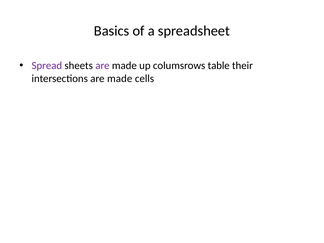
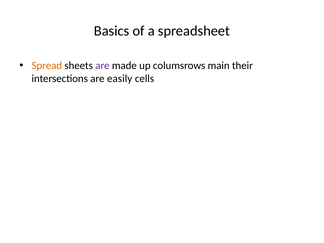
Spread colour: purple -> orange
table: table -> main
intersections are made: made -> easily
